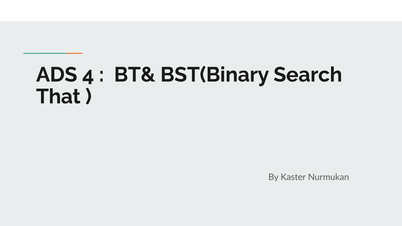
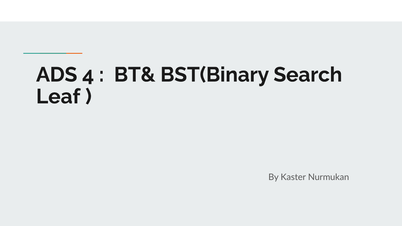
That: That -> Leaf
